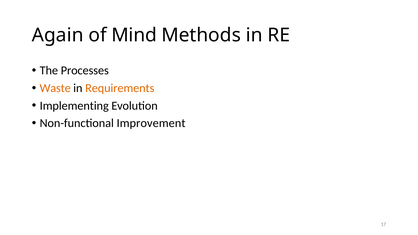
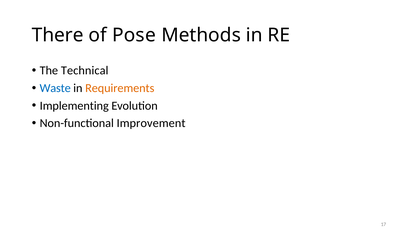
Again: Again -> There
Mind: Mind -> Pose
Processes: Processes -> Technical
Waste colour: orange -> blue
